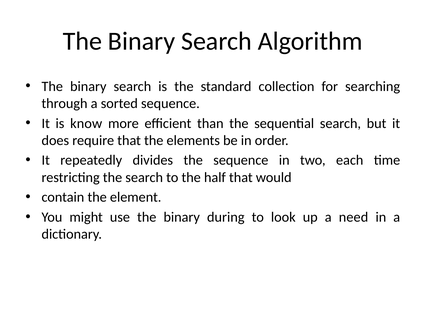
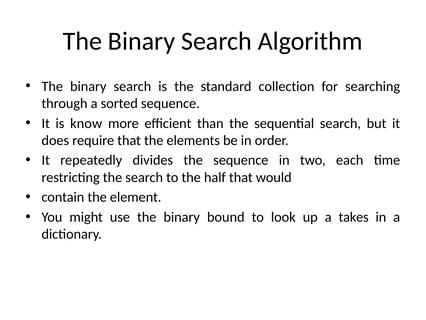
during: during -> bound
need: need -> takes
